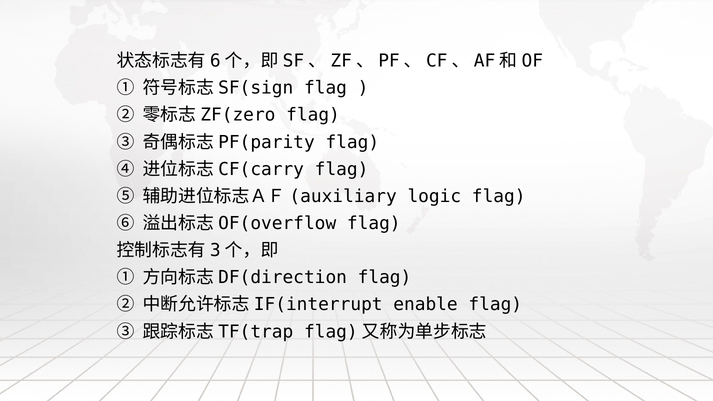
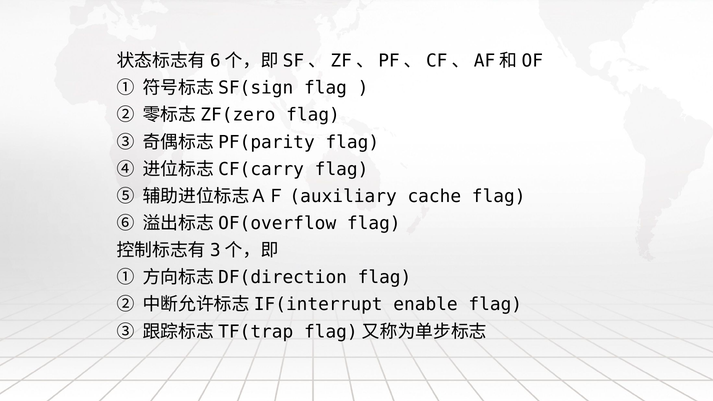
logic: logic -> cache
